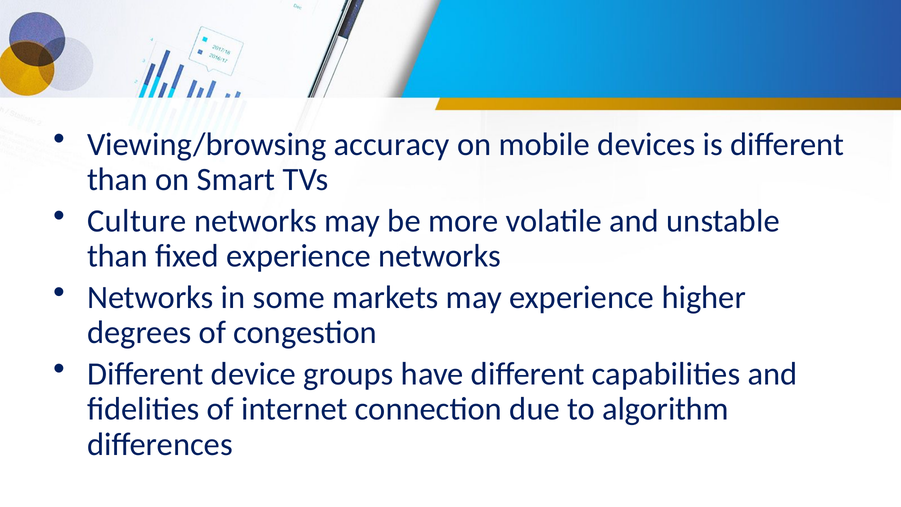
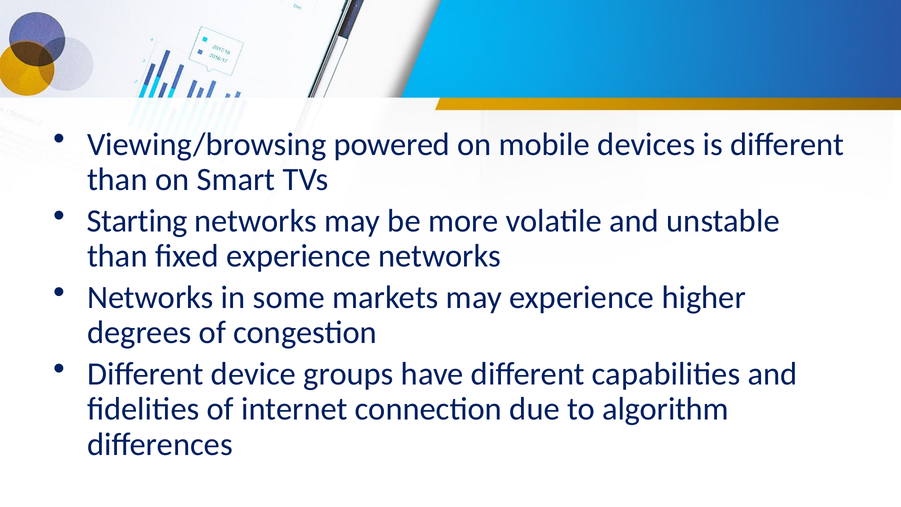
accuracy: accuracy -> powered
Culture: Culture -> Starting
